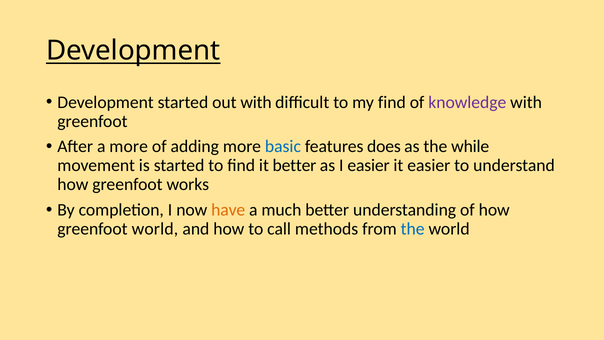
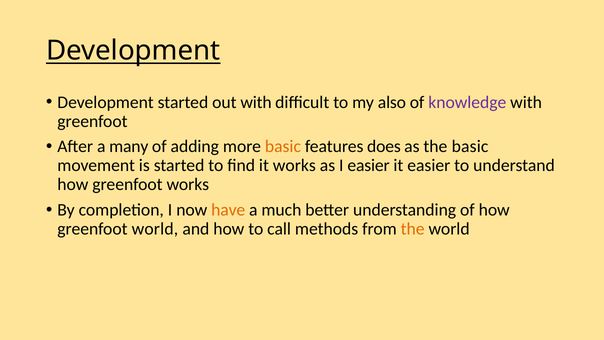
my find: find -> also
a more: more -> many
basic at (283, 146) colour: blue -> orange
the while: while -> basic
it better: better -> works
the at (413, 229) colour: blue -> orange
